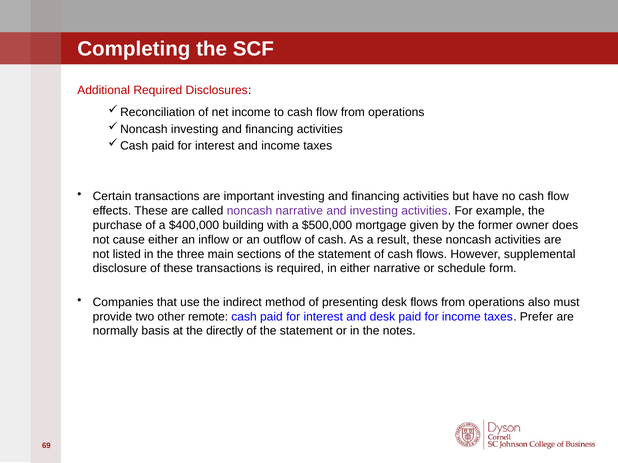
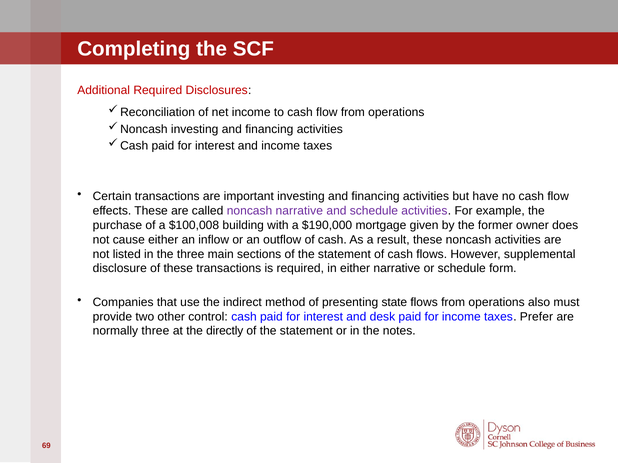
and investing: investing -> schedule
$400,000: $400,000 -> $100,008
$500,000: $500,000 -> $190,000
presenting desk: desk -> state
remote: remote -> control
normally basis: basis -> three
